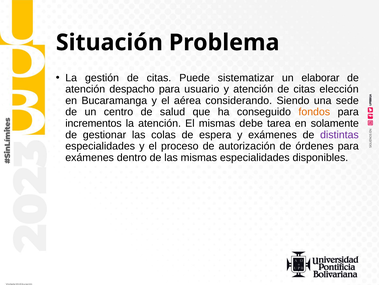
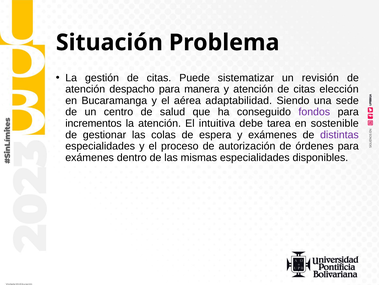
elaborar: elaborar -> revisión
usuario: usuario -> manera
considerando: considerando -> adaptabilidad
fondos colour: orange -> purple
El mismas: mismas -> intuitiva
solamente: solamente -> sostenible
